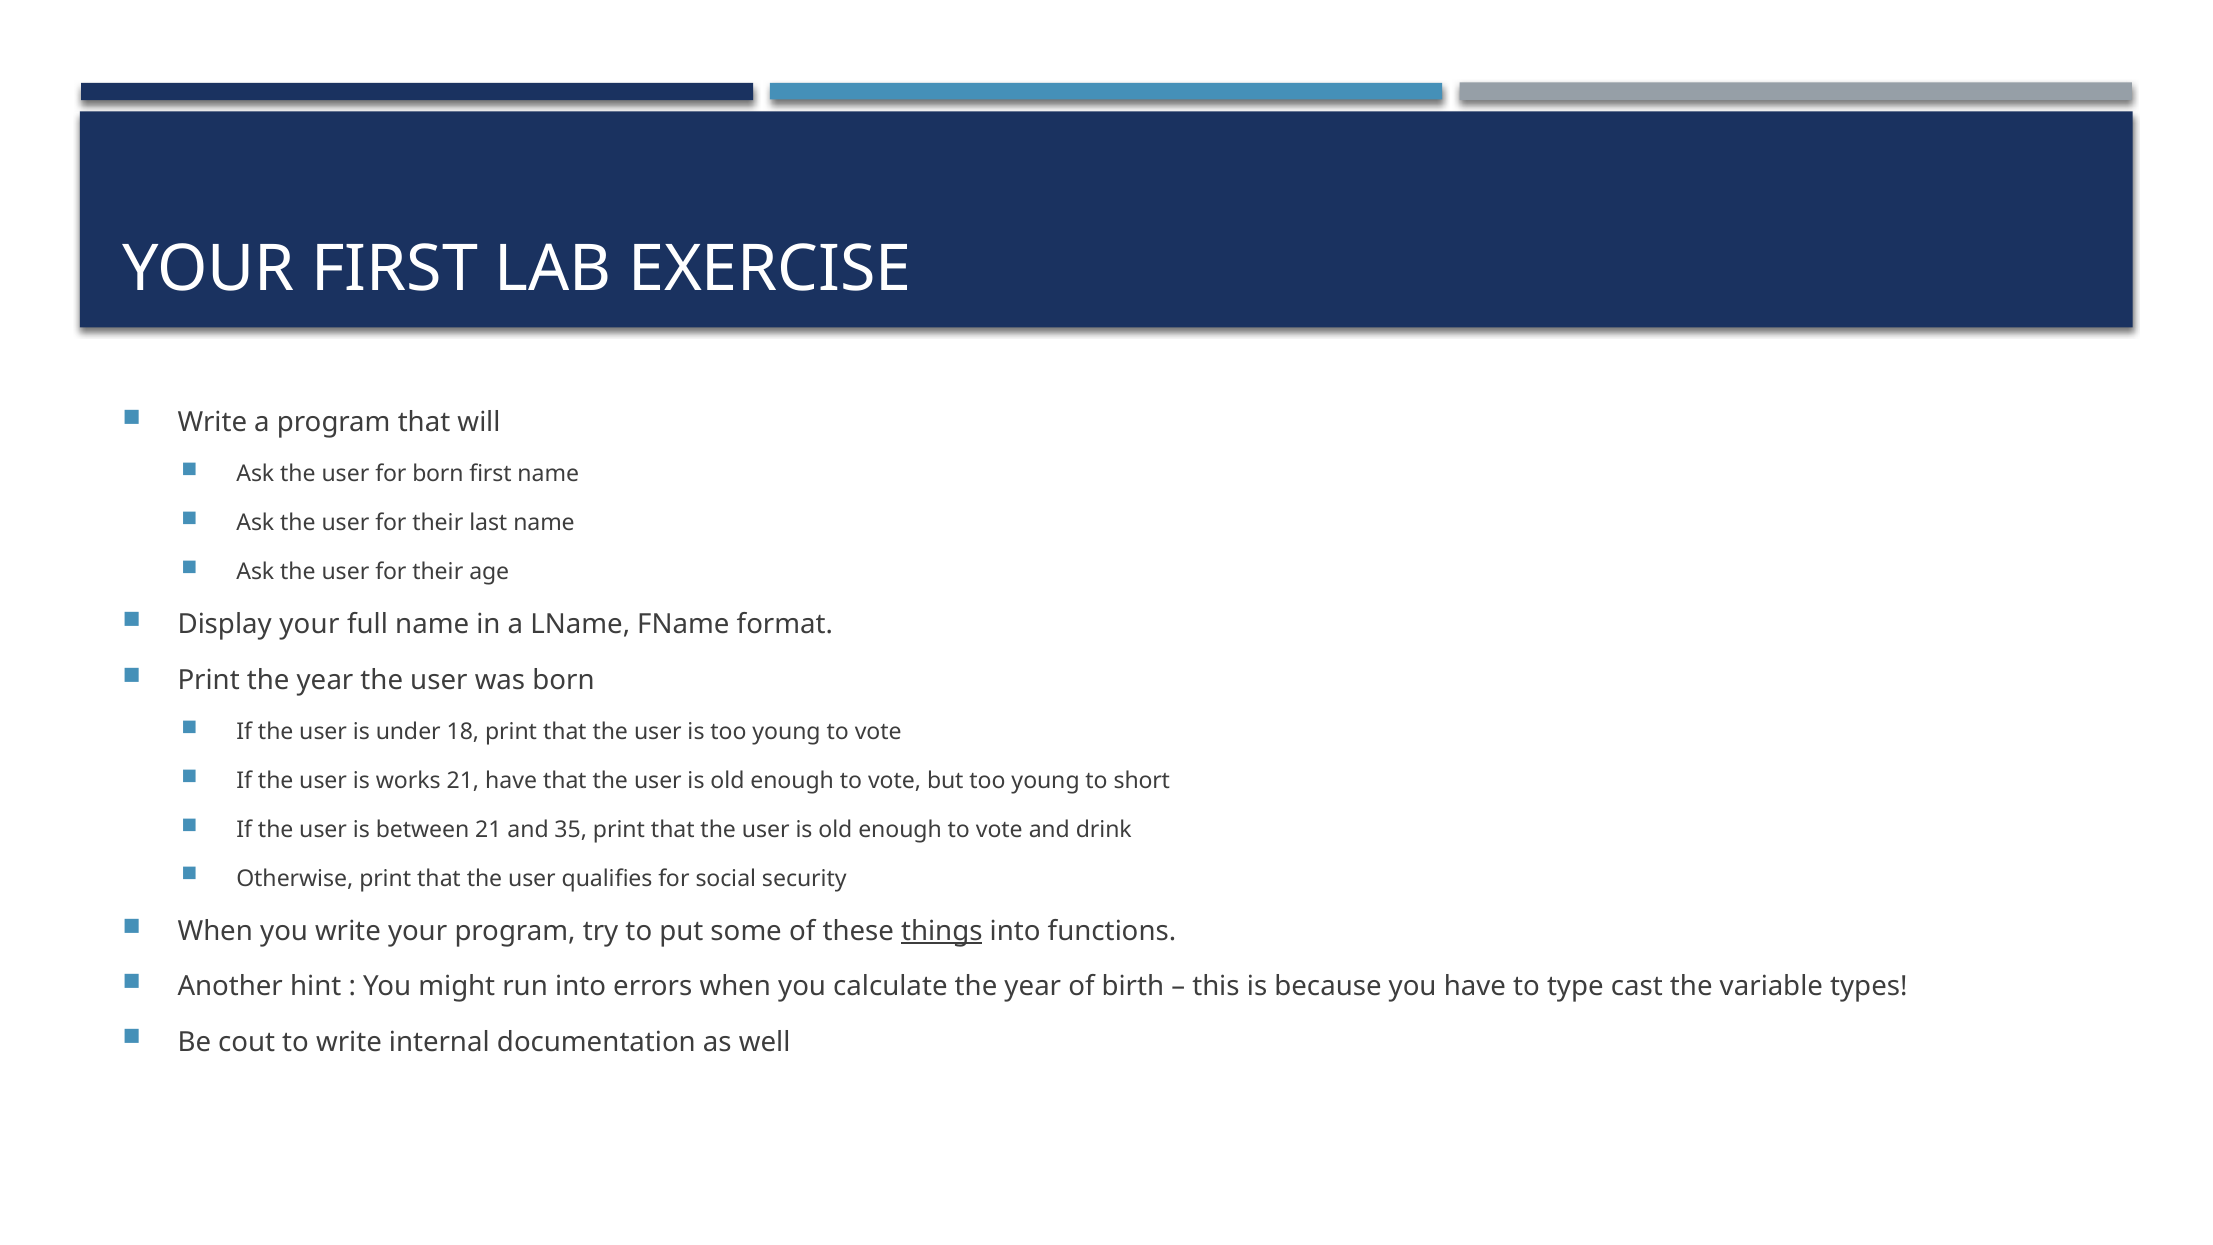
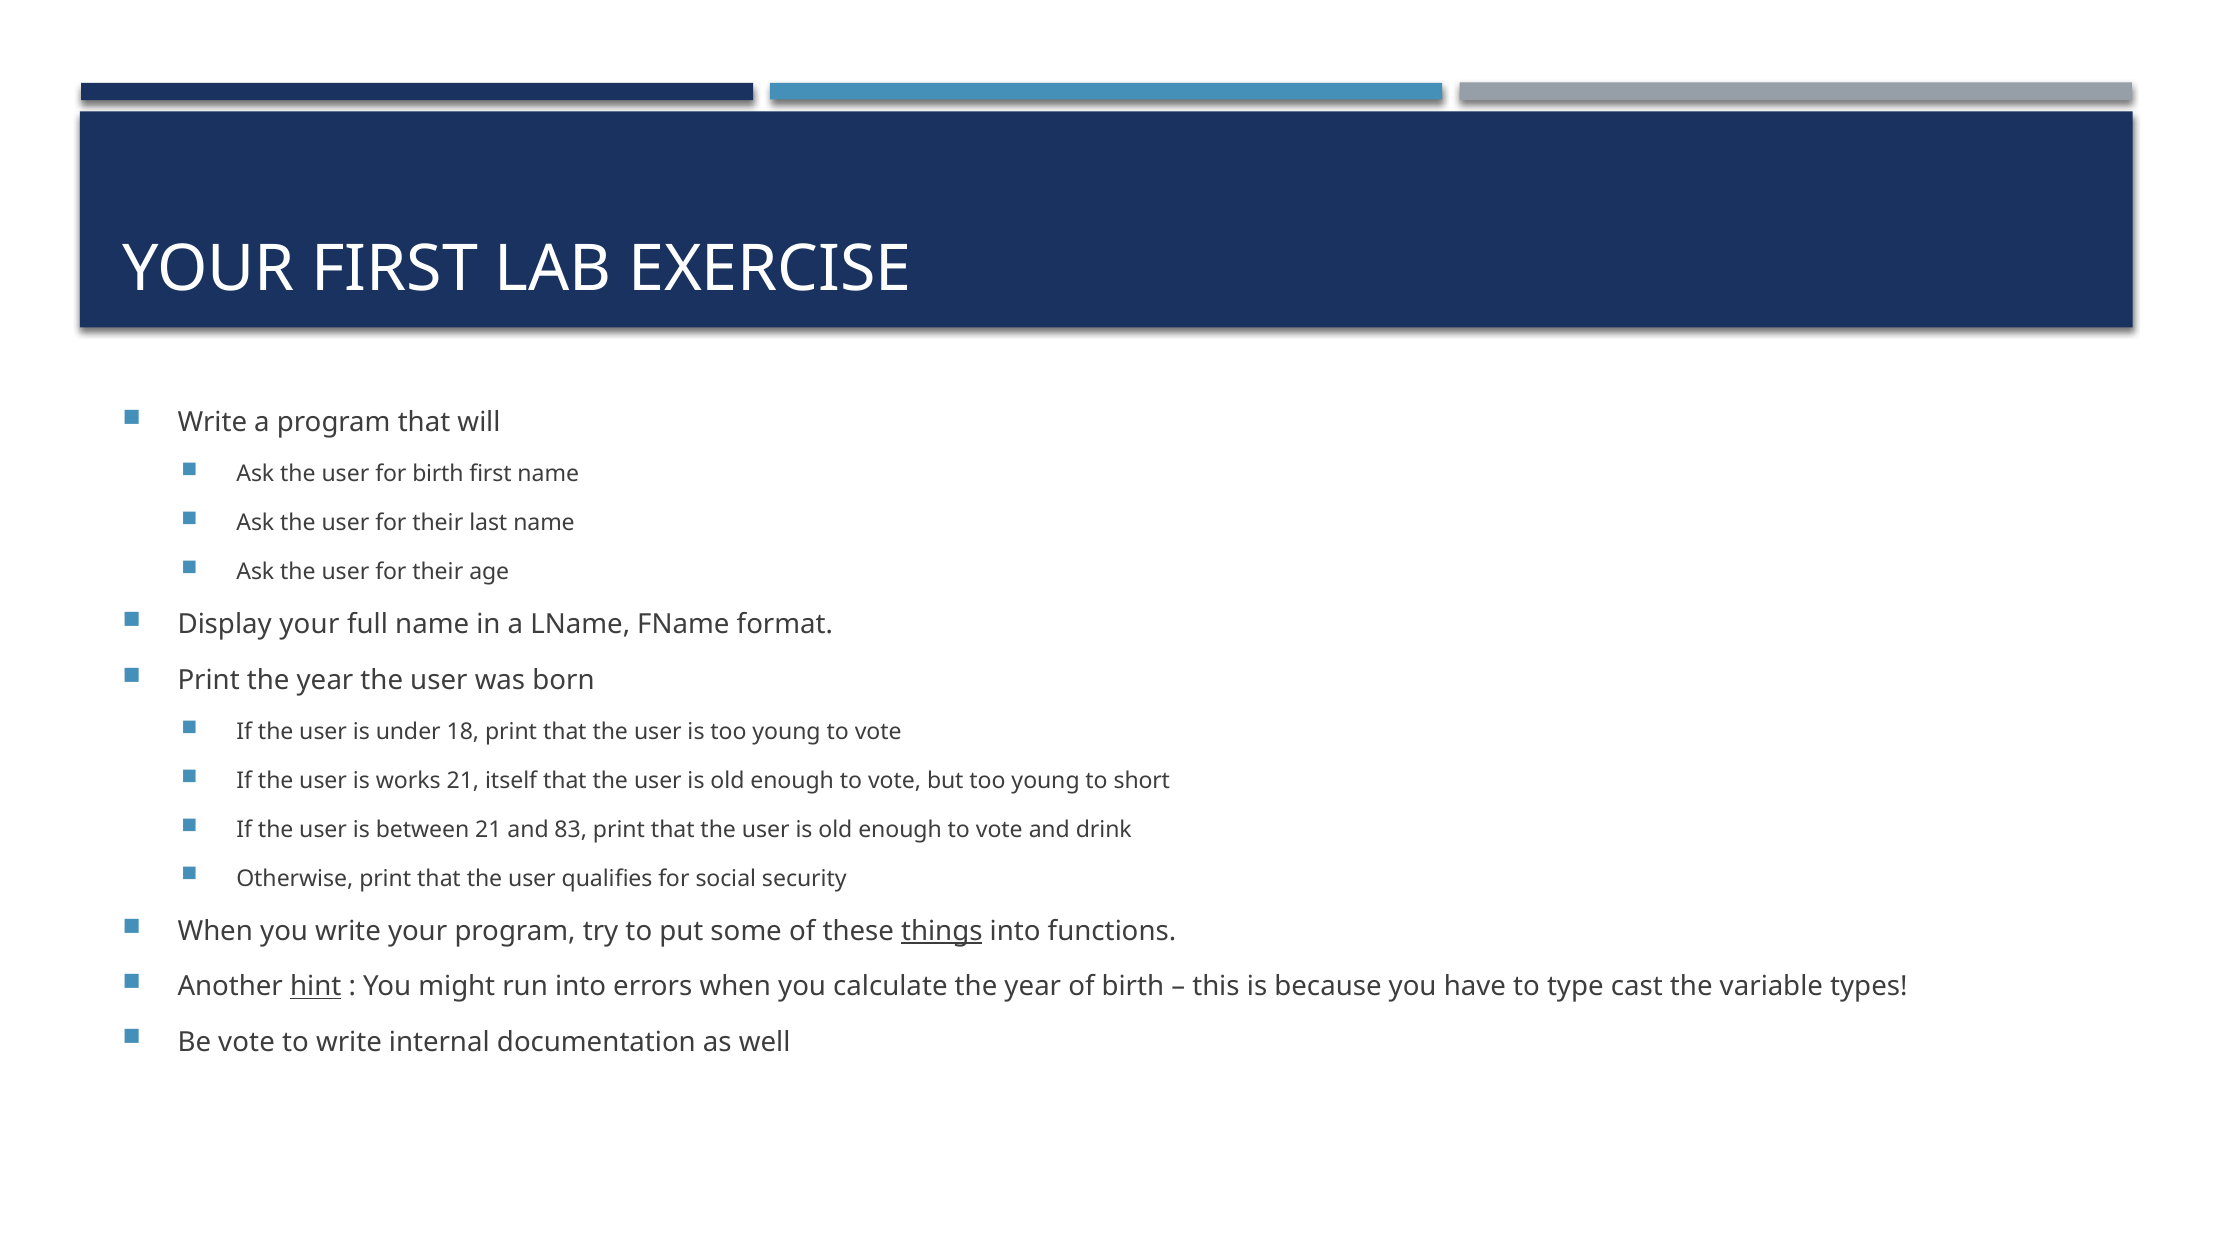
for born: born -> birth
21 have: have -> itself
35: 35 -> 83
hint underline: none -> present
Be cout: cout -> vote
